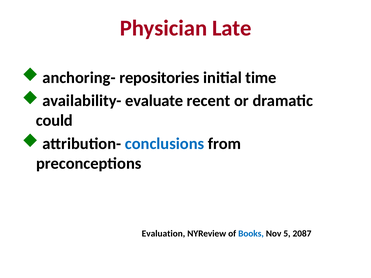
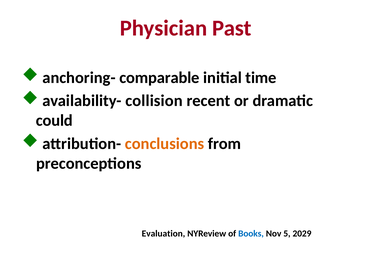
Late: Late -> Past
repositories: repositories -> comparable
evaluate: evaluate -> collision
conclusions colour: blue -> orange
2087: 2087 -> 2029
